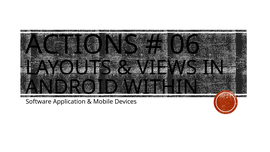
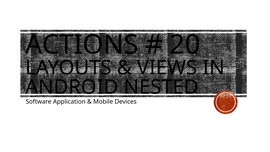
06: 06 -> 20
WITHIN: WITHIN -> NESTED
